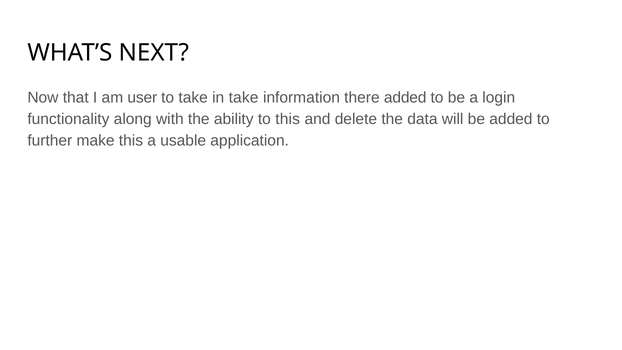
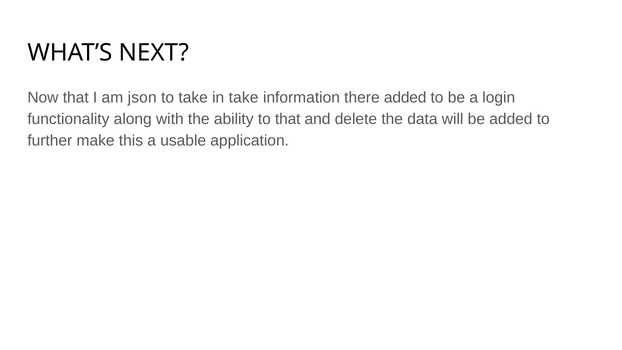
user: user -> json
to this: this -> that
